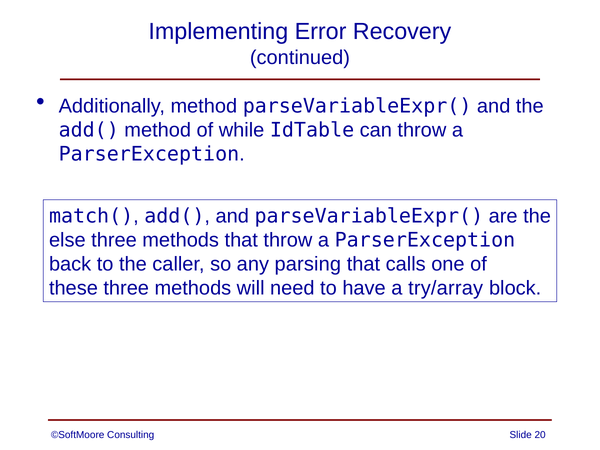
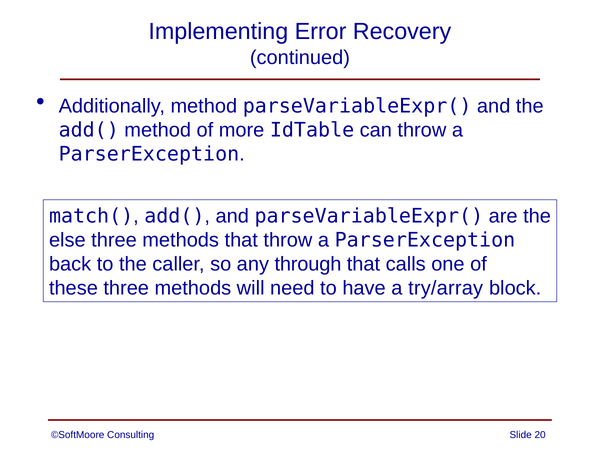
while: while -> more
parsing: parsing -> through
